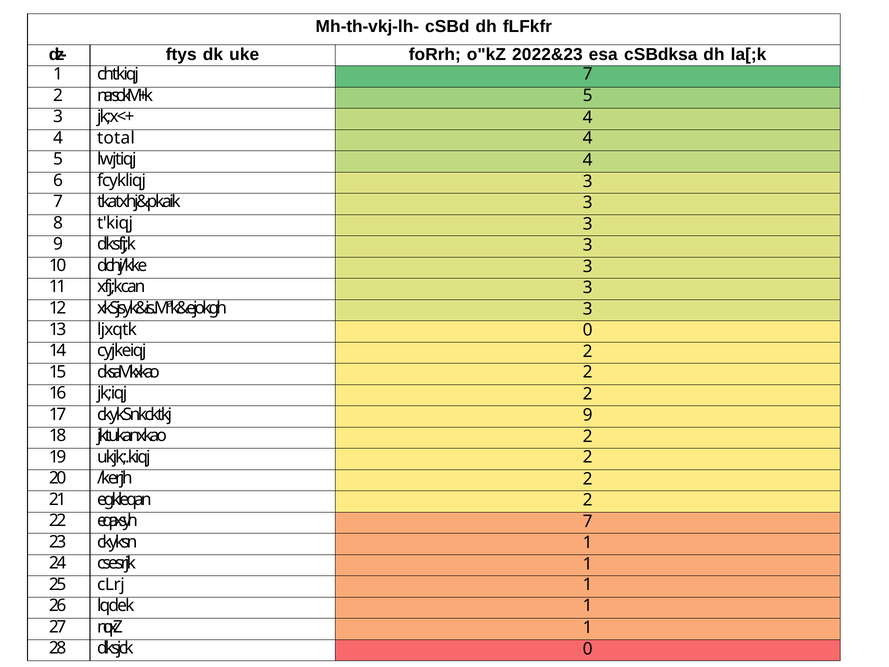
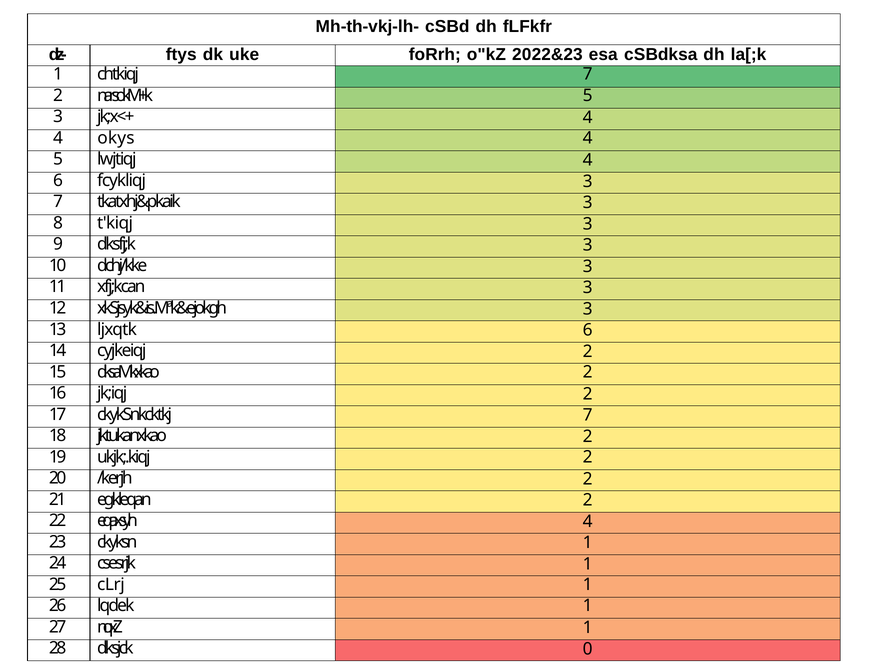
total: total -> okys
ljxqtk 0: 0 -> 6
ckykSnkcktkj 9: 9 -> 7
eqaxsyh 7: 7 -> 4
